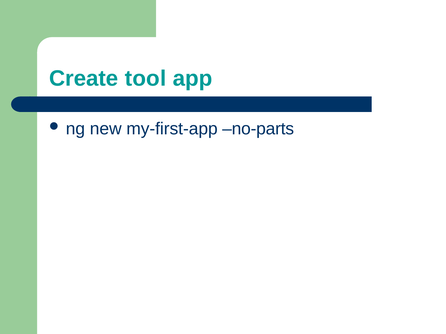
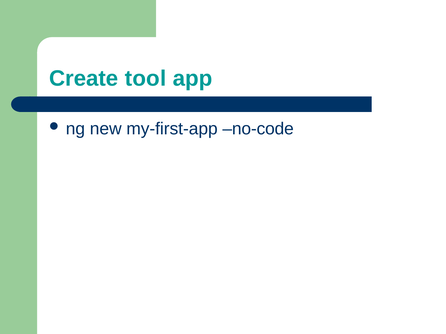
no-parts: no-parts -> no-code
